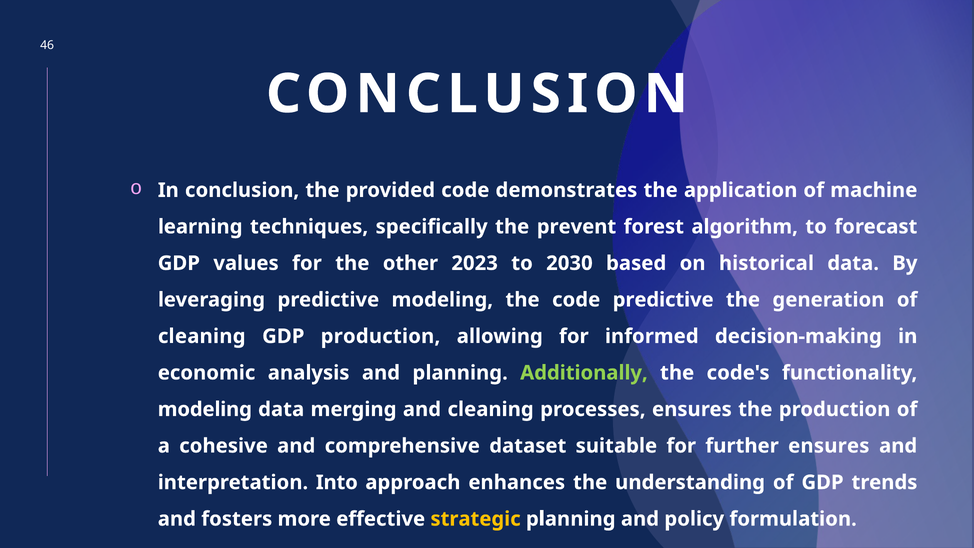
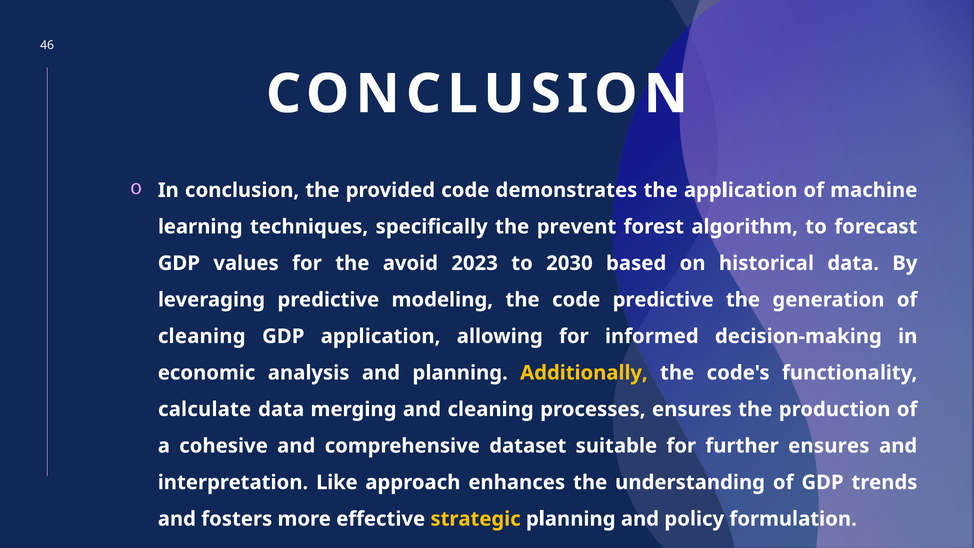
other: other -> avoid
GDP production: production -> application
Additionally colour: light green -> yellow
modeling at (205, 409): modeling -> calculate
Into: Into -> Like
